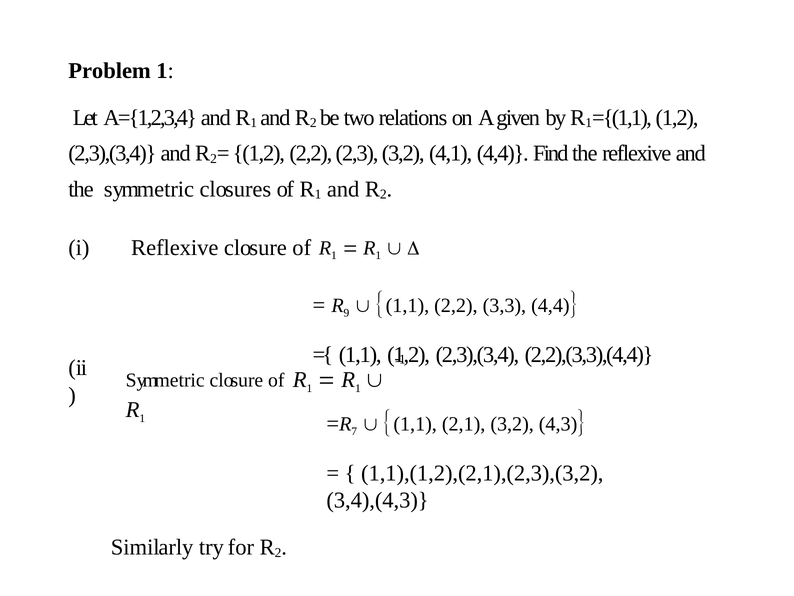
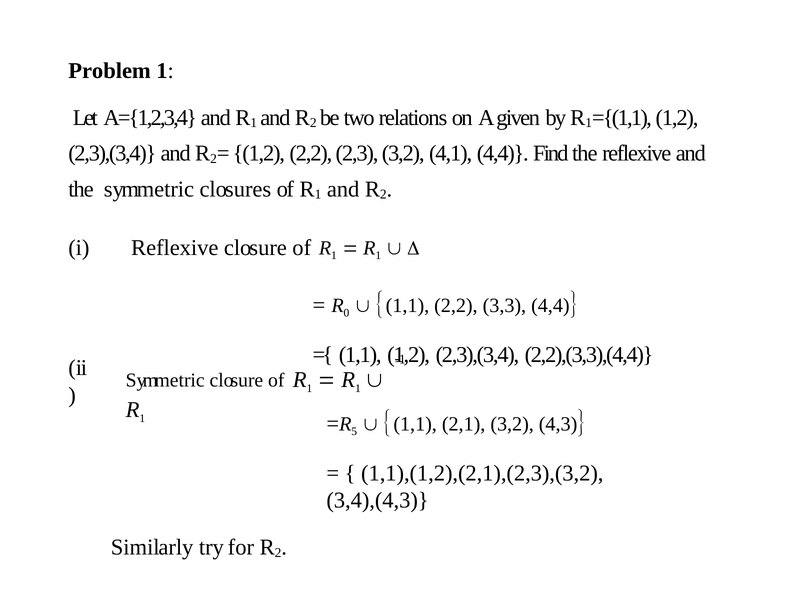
9: 9 -> 0
7: 7 -> 5
